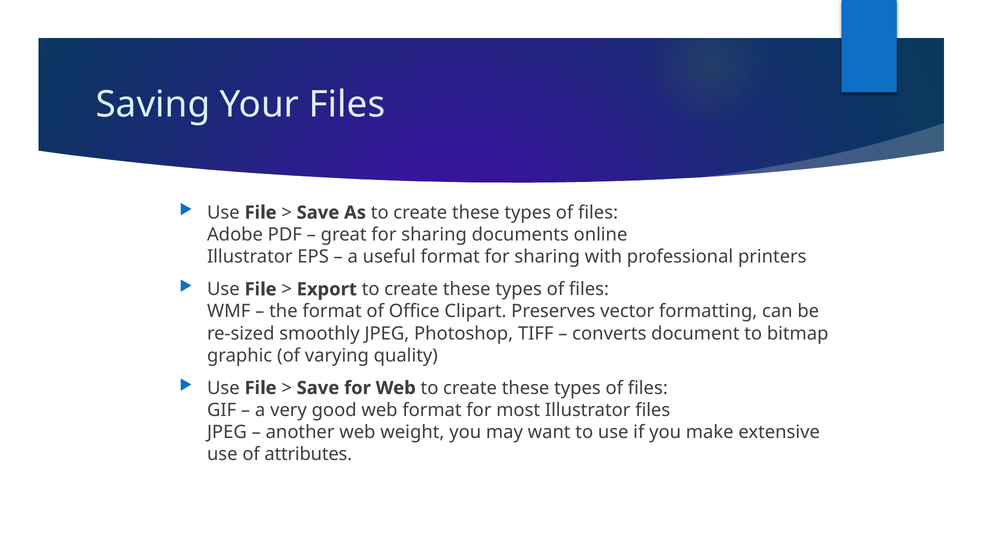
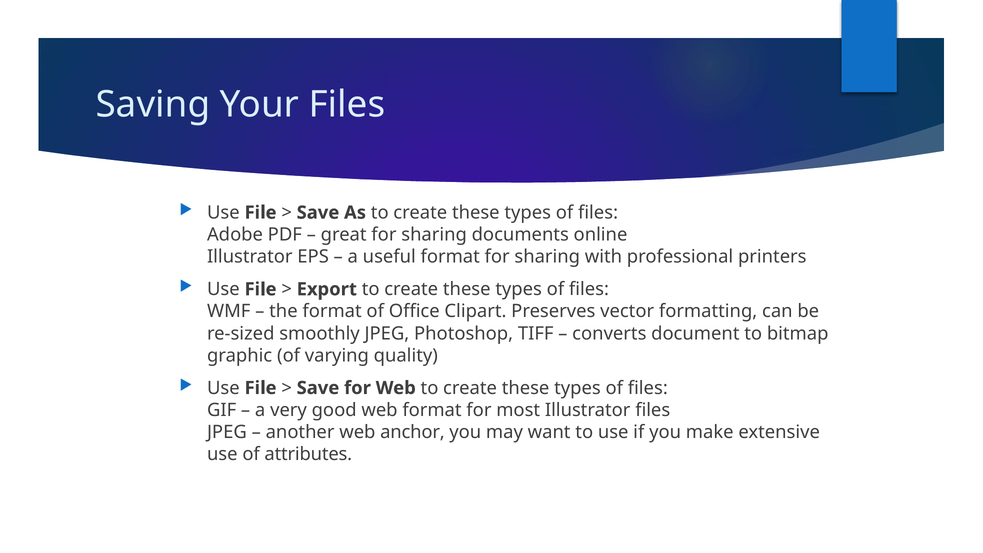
weight: weight -> anchor
